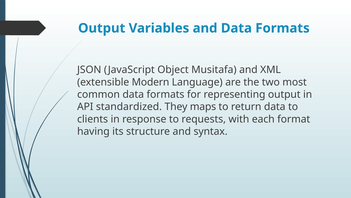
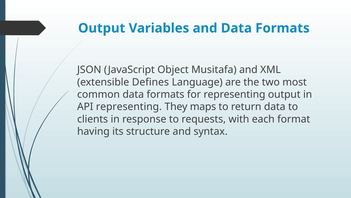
Modern: Modern -> Defines
API standardized: standardized -> representing
